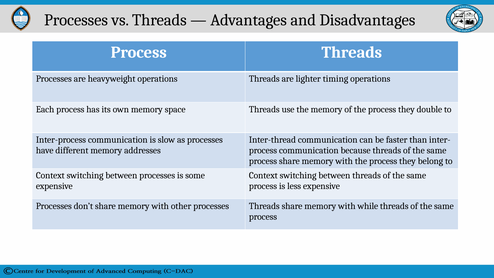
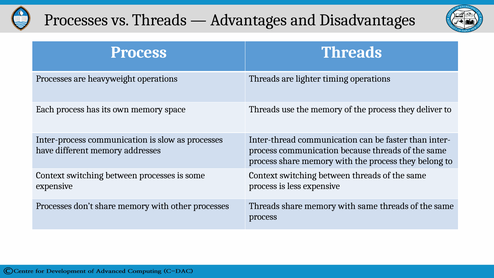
double: double -> deliver
with while: while -> same
